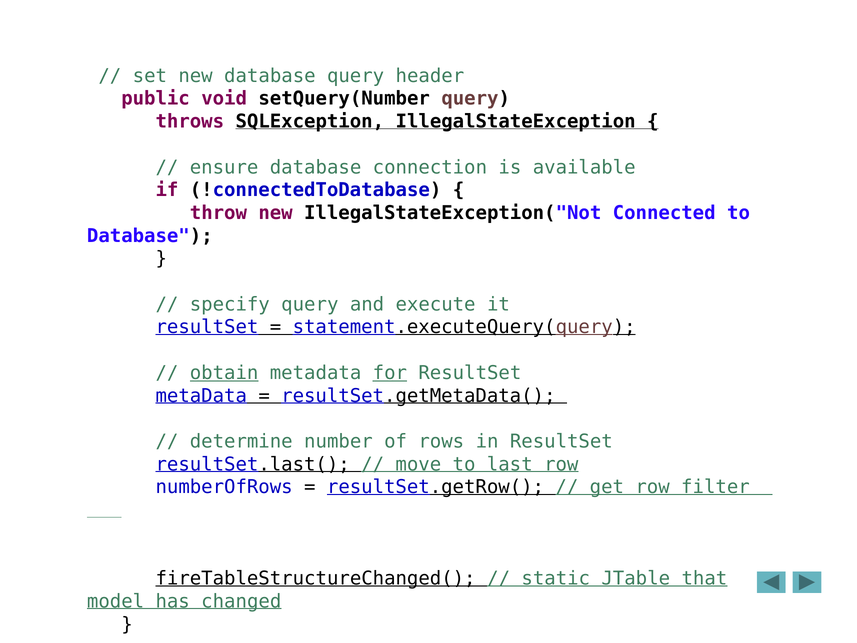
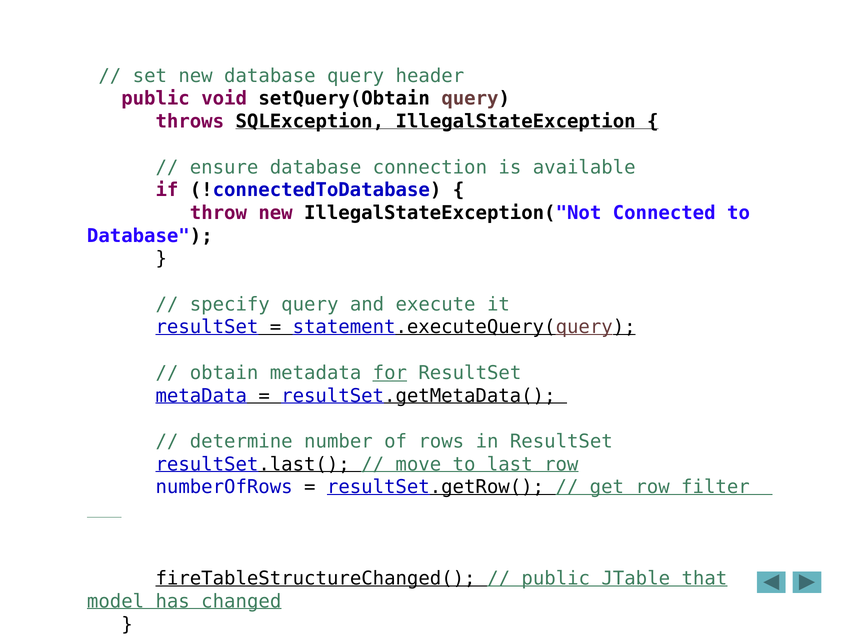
setQuery(Number: setQuery(Number -> setQuery(Obtain
obtain underline: present -> none
static at (556, 578): static -> public
